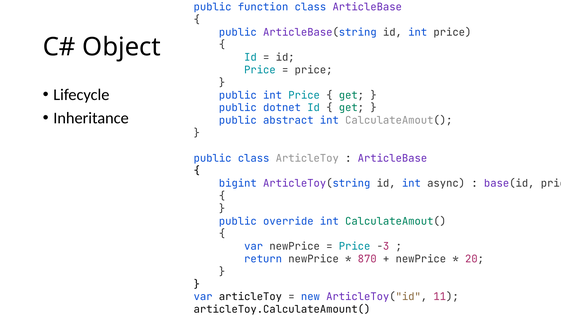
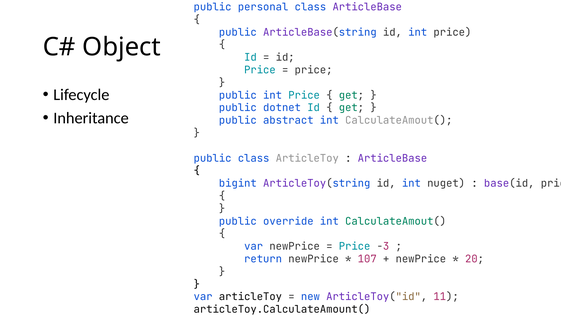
function: function -> personal
async: async -> nuget
870: 870 -> 107
